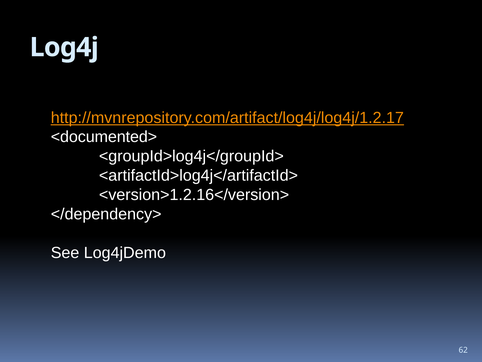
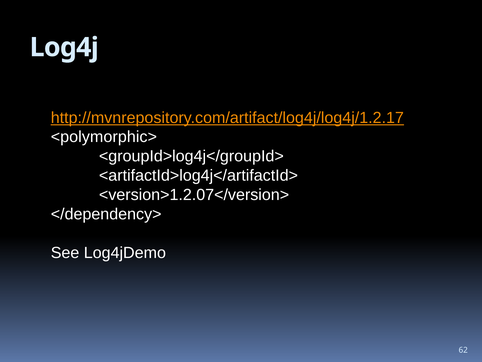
<documented>: <documented> -> <polymorphic>
<version>1.2.16</version>: <version>1.2.16</version> -> <version>1.2.07</version>
